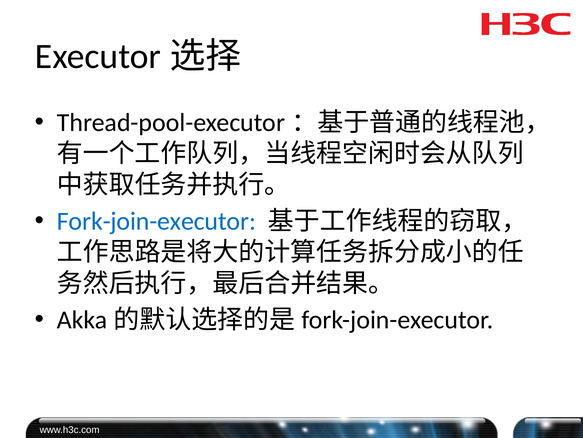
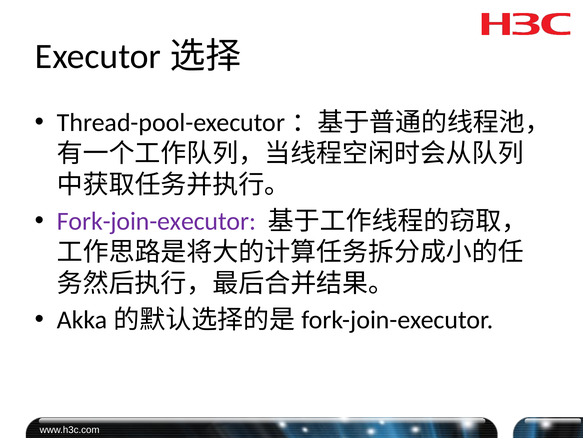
Fork-join-executor colour: blue -> purple
